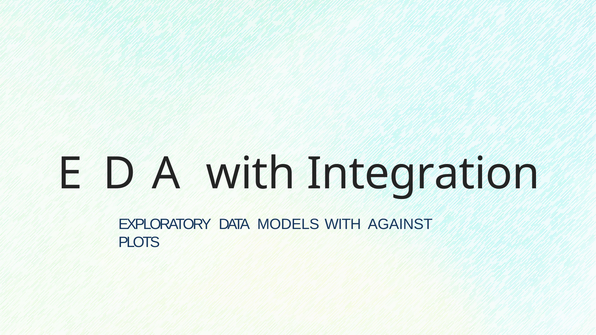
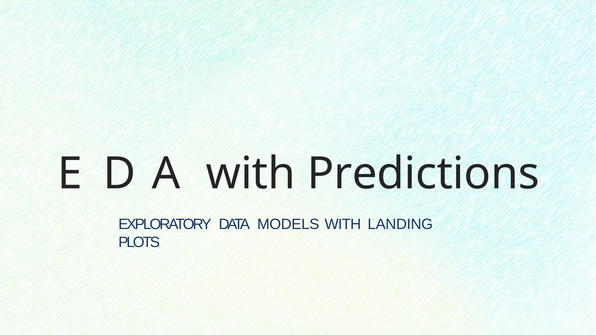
Integration: Integration -> Predictions
AGAINST: AGAINST -> LANDING
